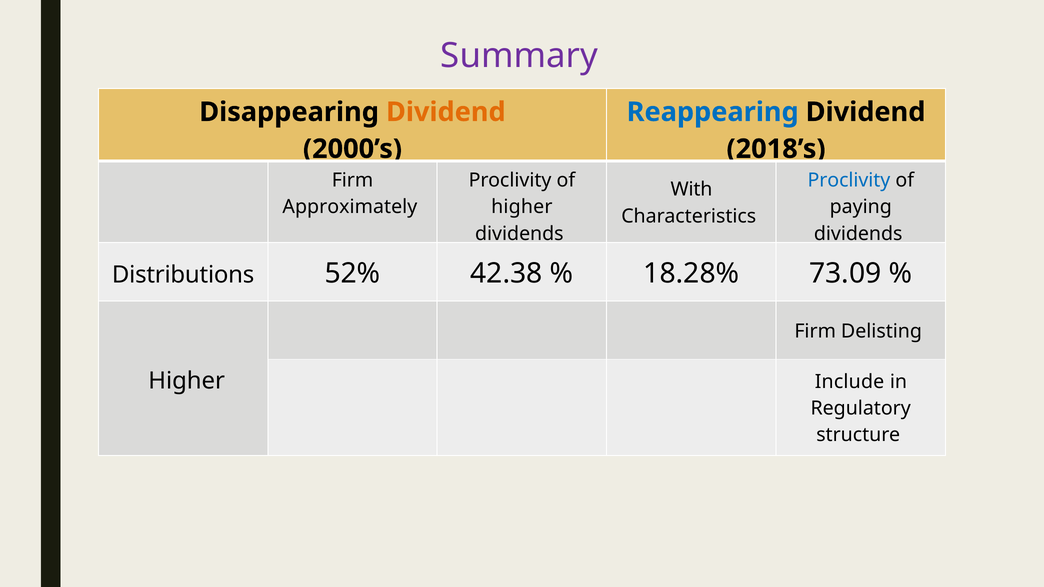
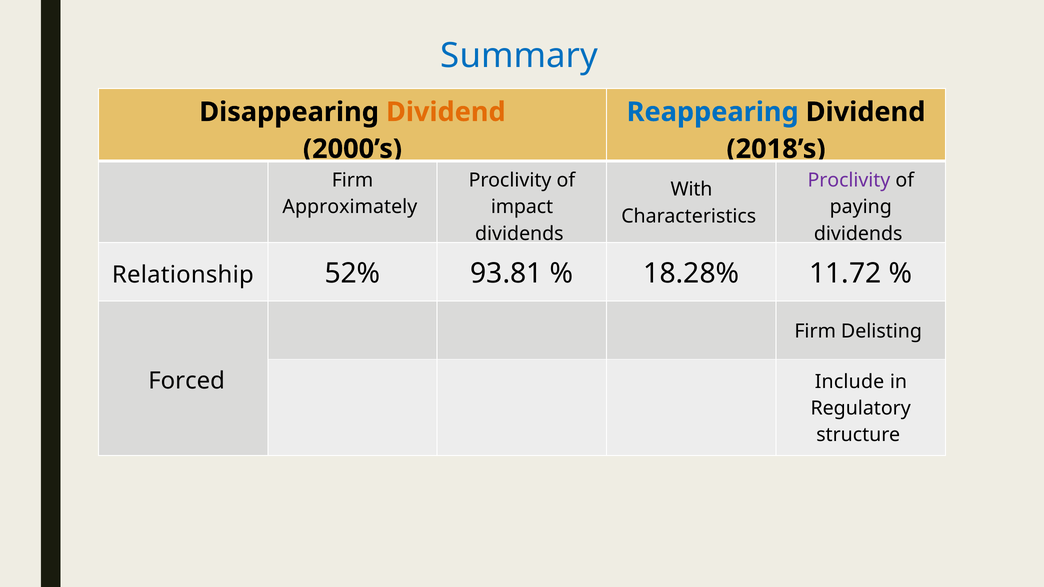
Summary colour: purple -> blue
Proclivity at (849, 180) colour: blue -> purple
higher at (522, 207): higher -> impact
Distributions: Distributions -> Relationship
42.38: 42.38 -> 93.81
73.09: 73.09 -> 11.72
Higher at (187, 381): Higher -> Forced
